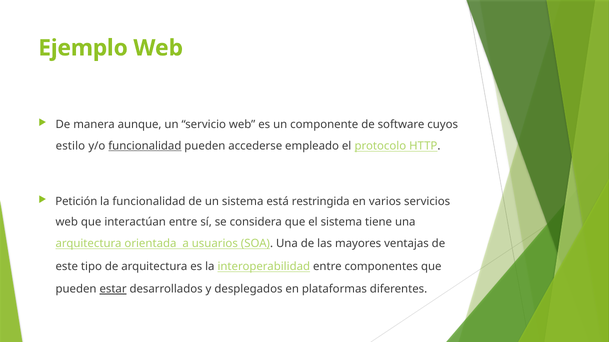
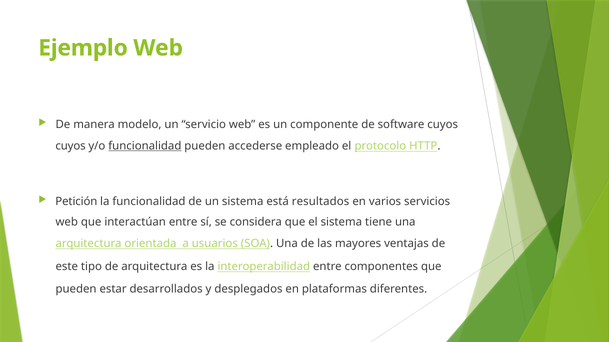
aunque: aunque -> modelo
estilo at (70, 146): estilo -> cuyos
restringida: restringida -> resultados
estar underline: present -> none
